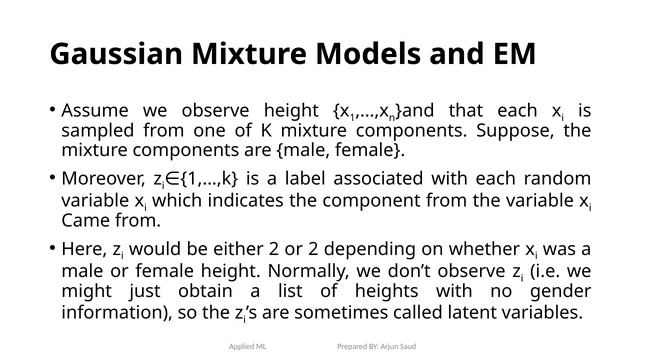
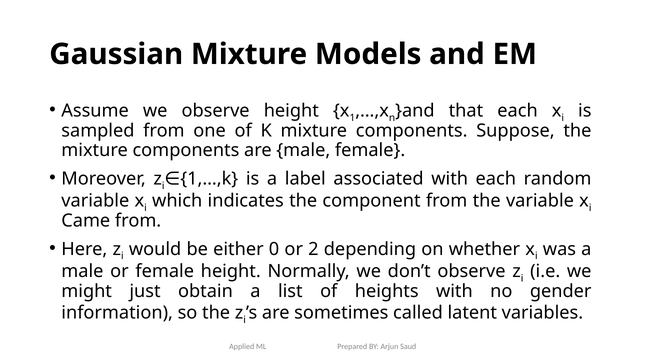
either 2: 2 -> 0
